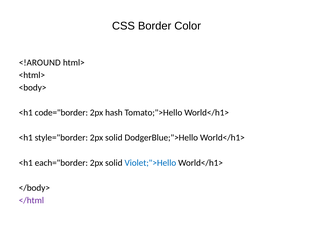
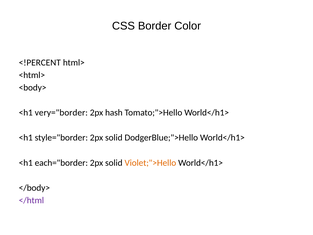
<!AROUND: <!AROUND -> <!PERCENT
code="border: code="border -> very="border
Violet;">Hello colour: blue -> orange
